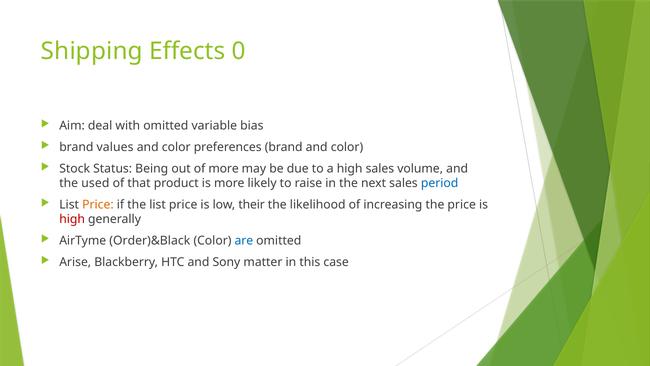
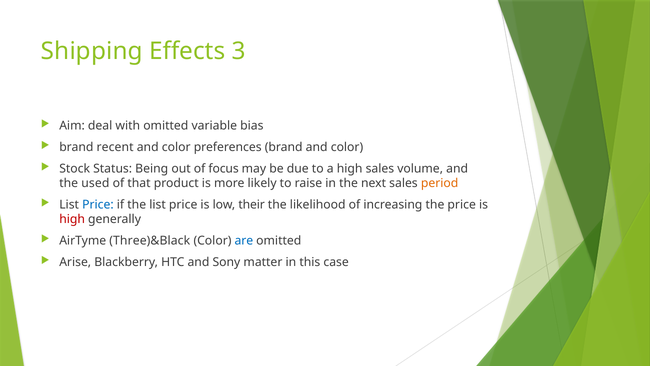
0: 0 -> 3
values: values -> recent
of more: more -> focus
period colour: blue -> orange
Price at (98, 205) colour: orange -> blue
Order)&Black: Order)&Black -> Three)&Black
